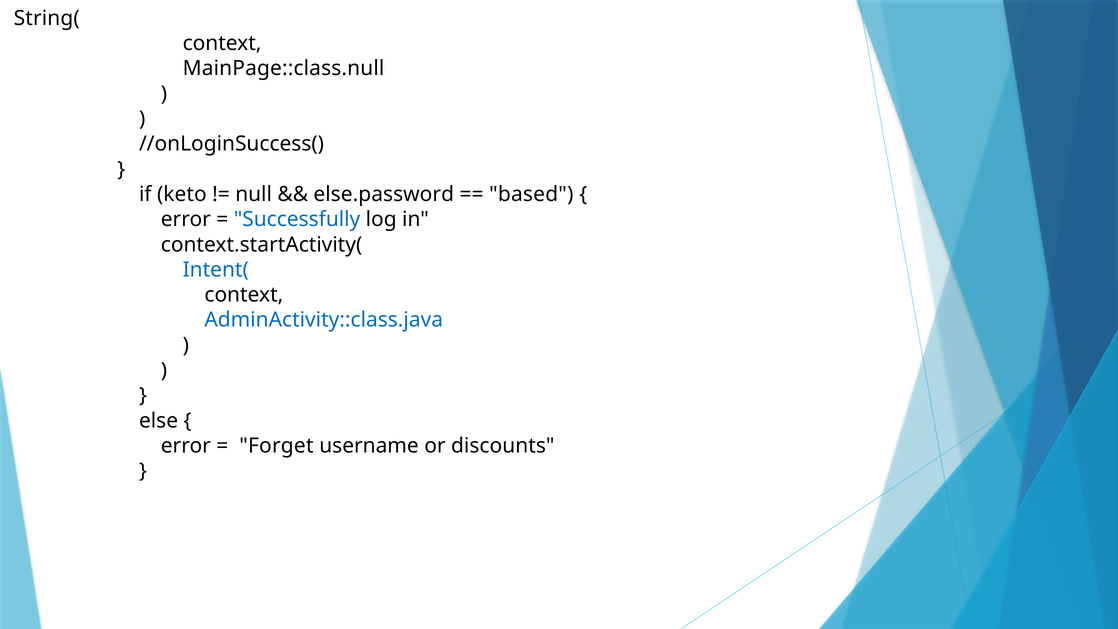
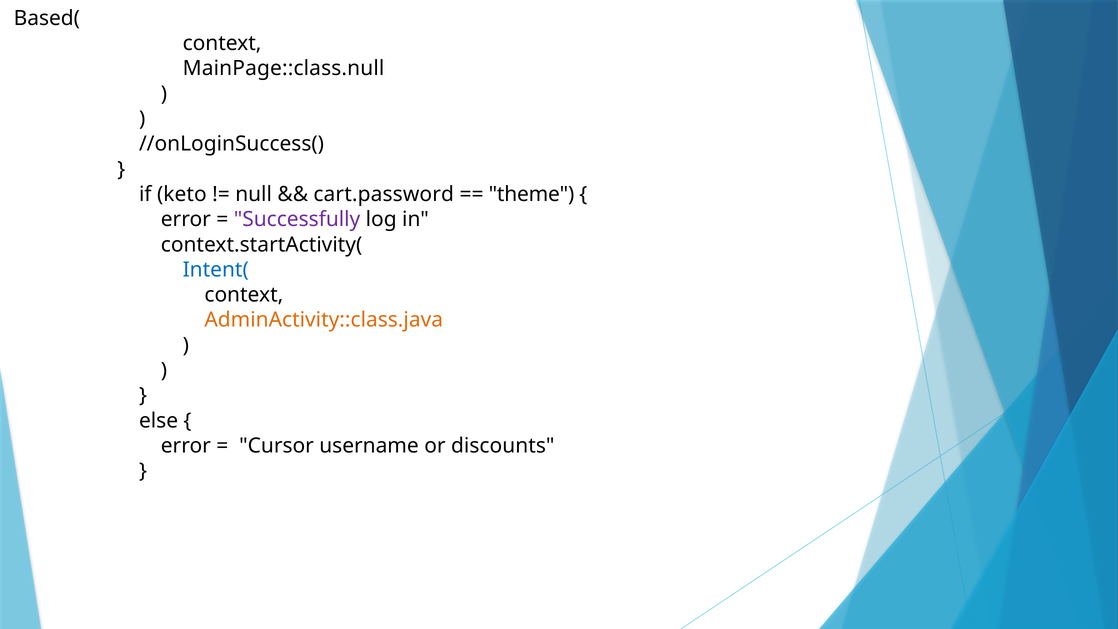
String(: String( -> Based(
else.password: else.password -> cart.password
based: based -> theme
Successfully colour: blue -> purple
AdminActivity::class.java colour: blue -> orange
Forget: Forget -> Cursor
